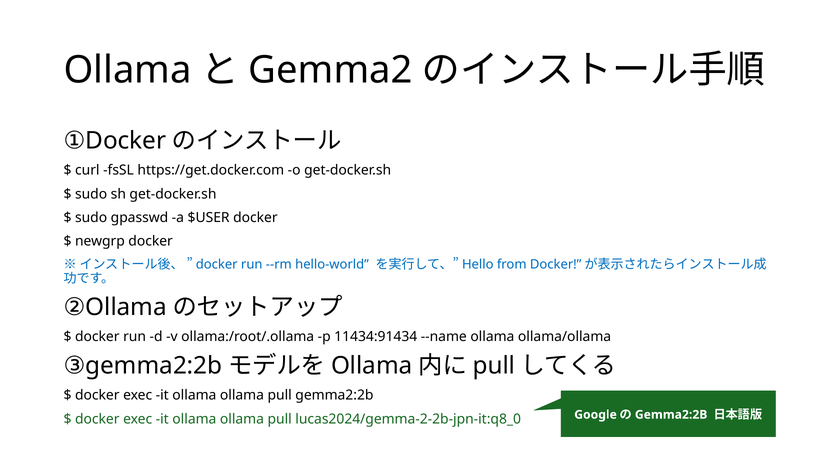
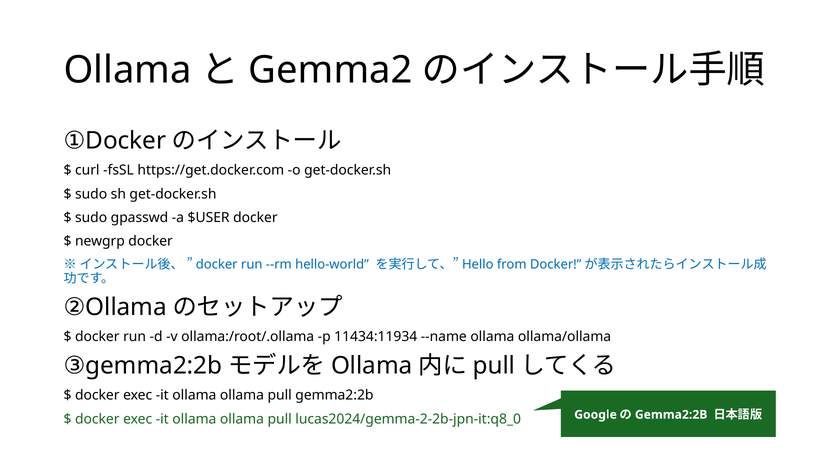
11434:91434: 11434:91434 -> 11434:11934
